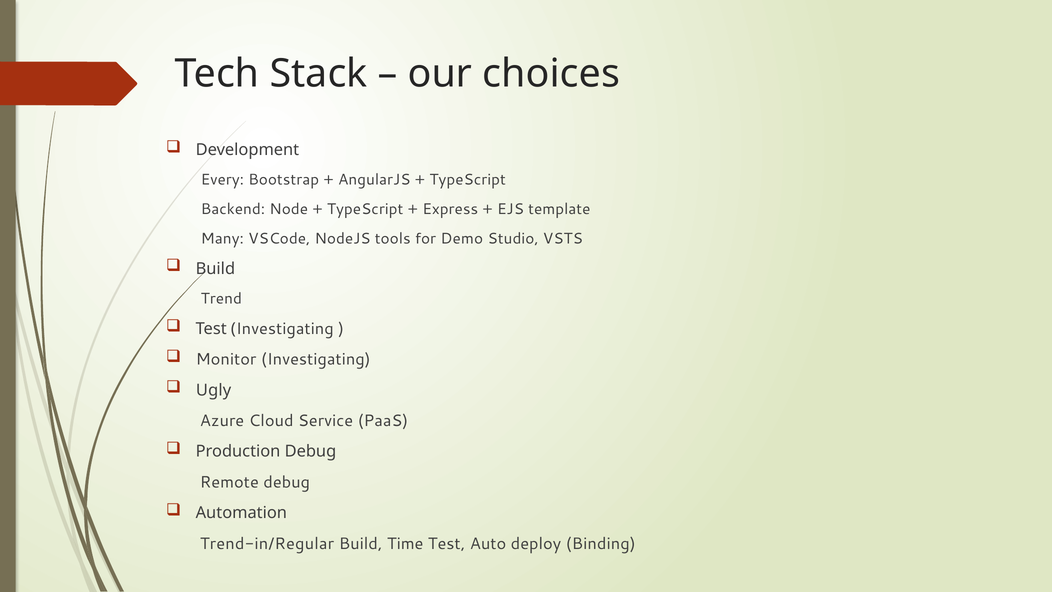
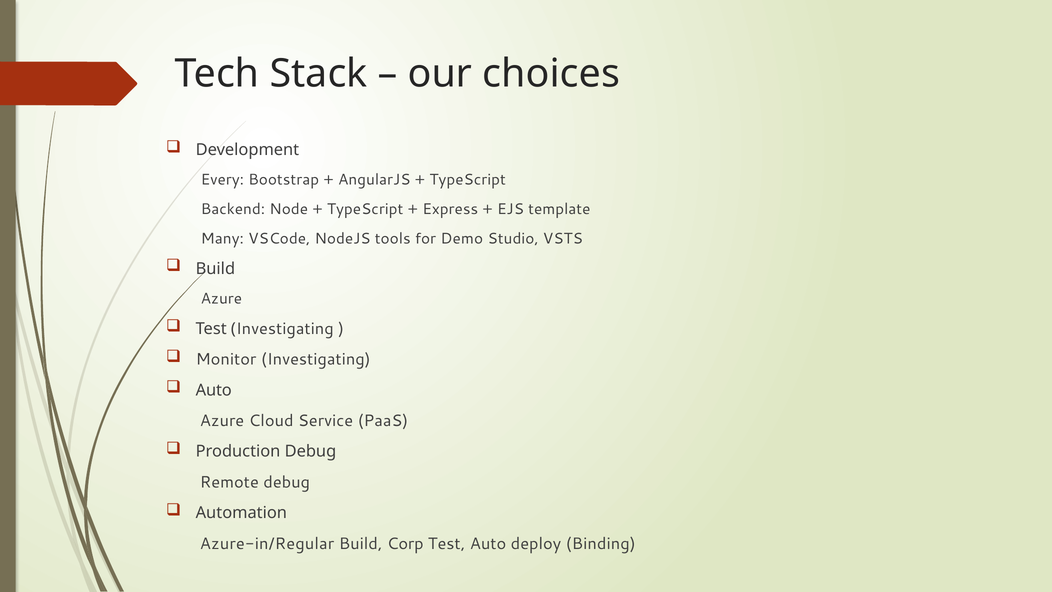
Trend at (221, 298): Trend -> Azure
Ugly at (214, 390): Ugly -> Auto
Trend-in/Regular: Trend-in/Regular -> Azure-in/Regular
Time: Time -> Corp
